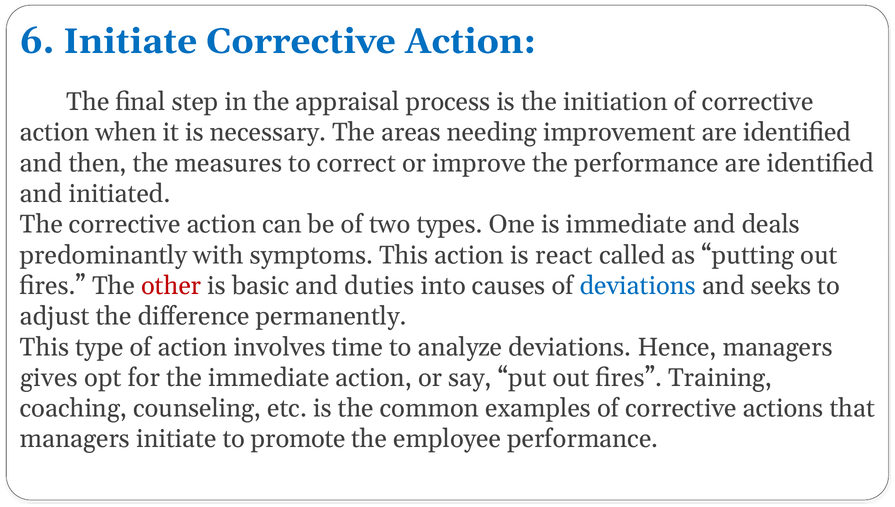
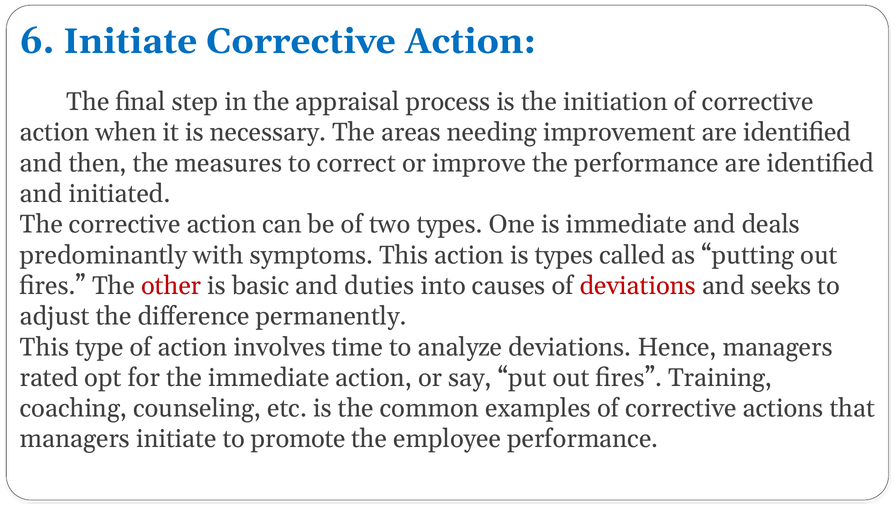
is react: react -> types
deviations at (638, 286) colour: blue -> red
gives: gives -> rated
